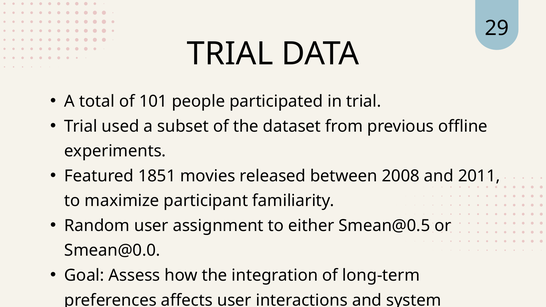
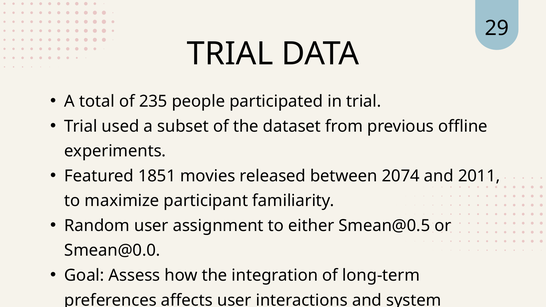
101: 101 -> 235
2008: 2008 -> 2074
